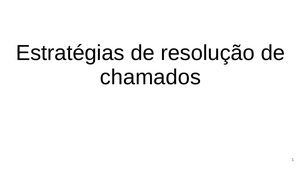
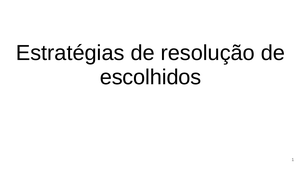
chamados: chamados -> escolhidos
